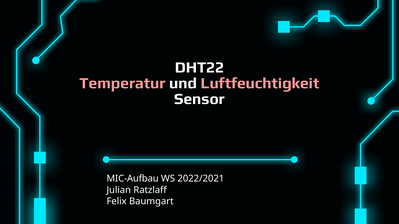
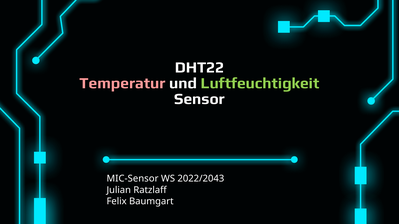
Luftfeuchtigkeit colour: pink -> light green
MIC-Aufbau: MIC-Aufbau -> MIC-Sensor
2022/2021: 2022/2021 -> 2022/2043
